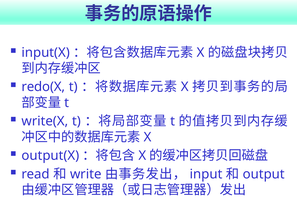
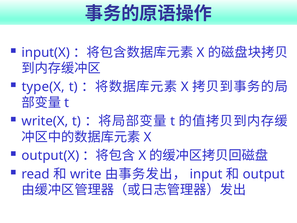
redo(X: redo(X -> type(X
